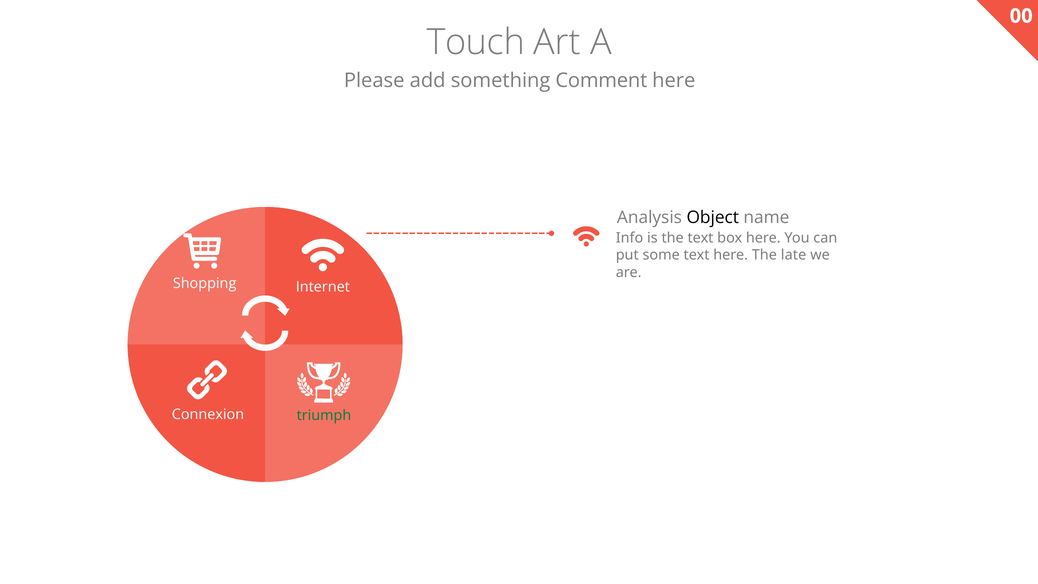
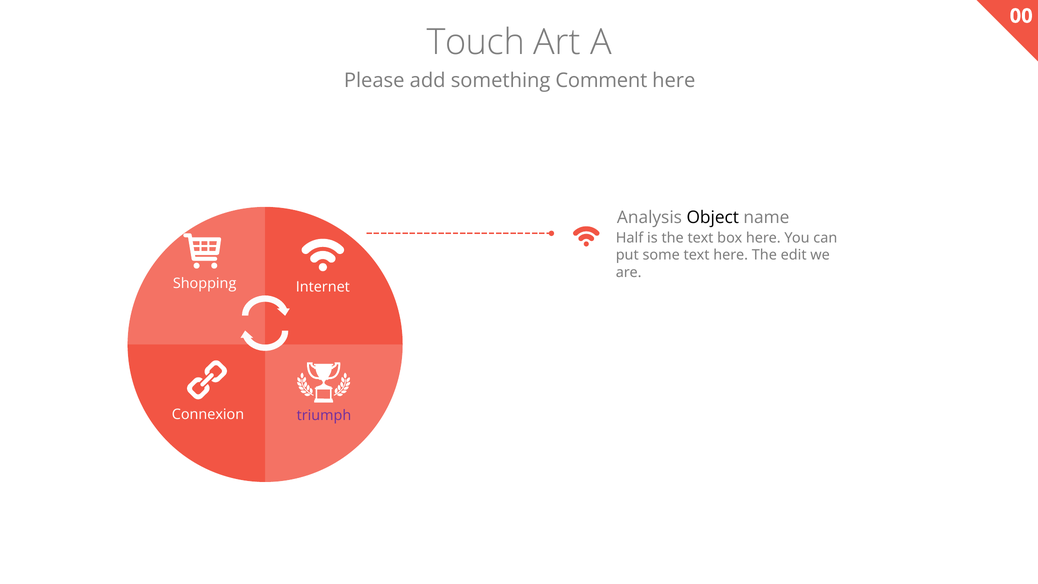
Info: Info -> Half
late: late -> edit
triumph colour: green -> purple
